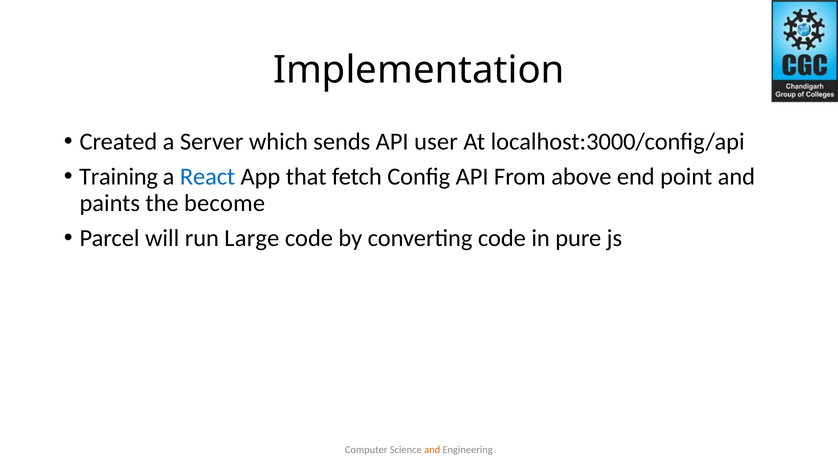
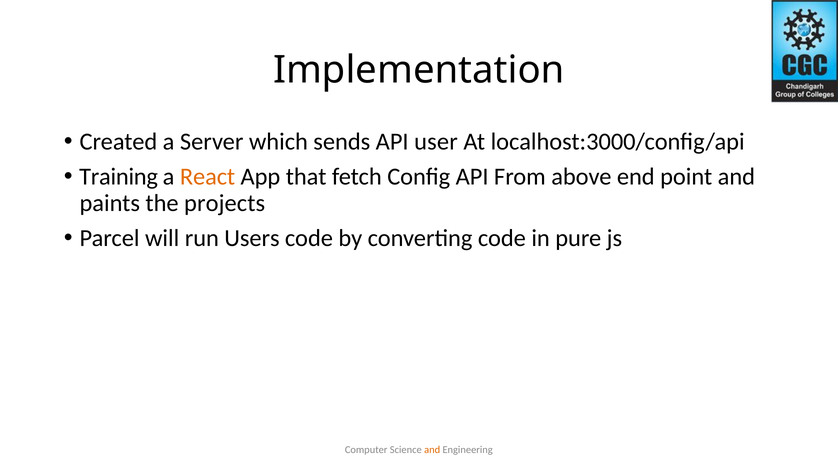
React colour: blue -> orange
become: become -> projects
Large: Large -> Users
